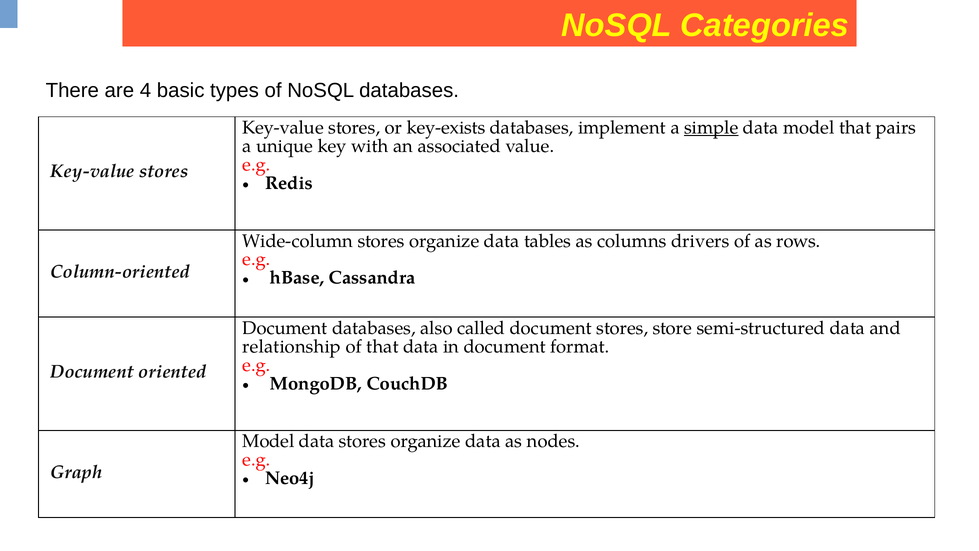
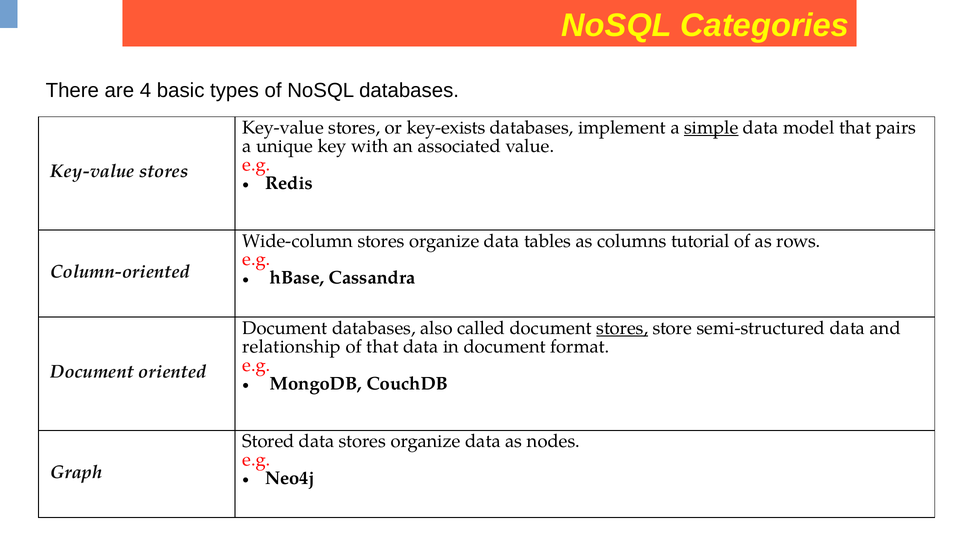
drivers: drivers -> tutorial
stores at (622, 328) underline: none -> present
Model at (268, 441): Model -> Stored
